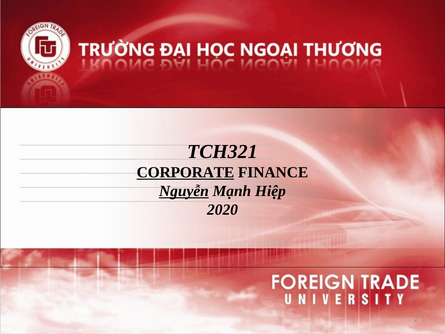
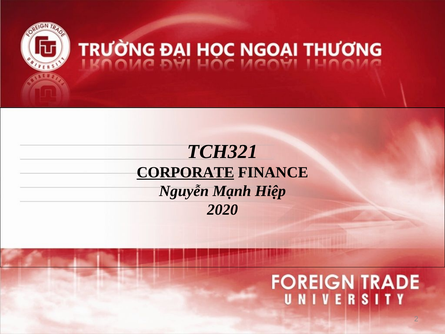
Nguyễn underline: present -> none
